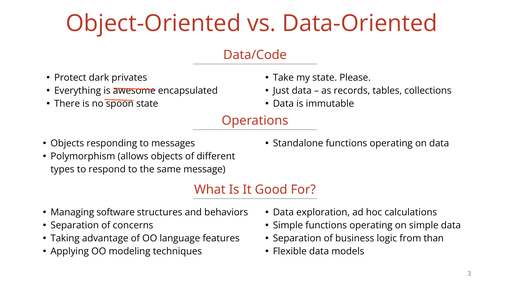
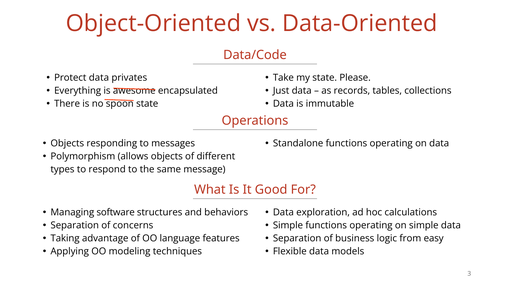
Protect dark: dark -> data
than: than -> easy
